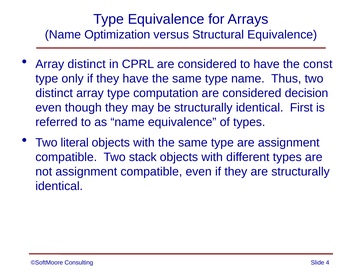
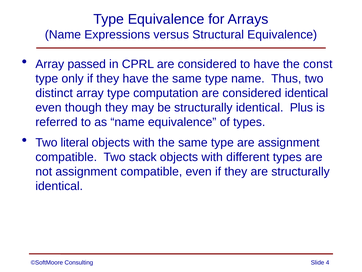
Optimization: Optimization -> Expressions
Array distinct: distinct -> passed
considered decision: decision -> identical
First: First -> Plus
